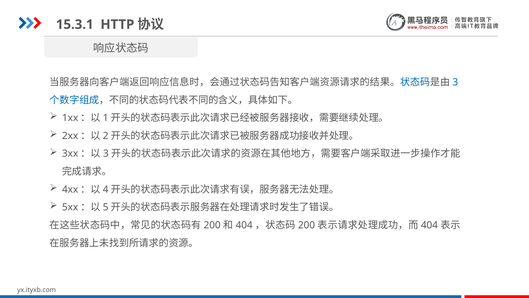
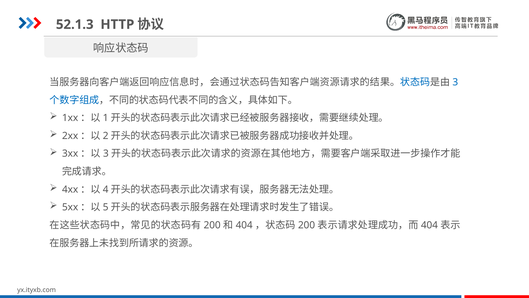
15.3.1: 15.3.1 -> 52.1.3
